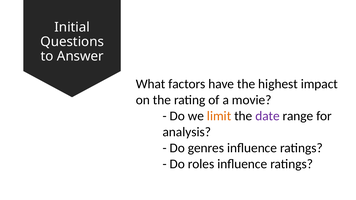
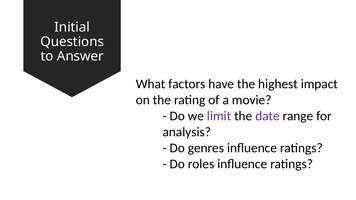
limit colour: orange -> purple
